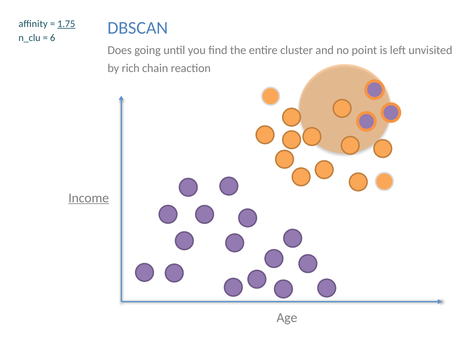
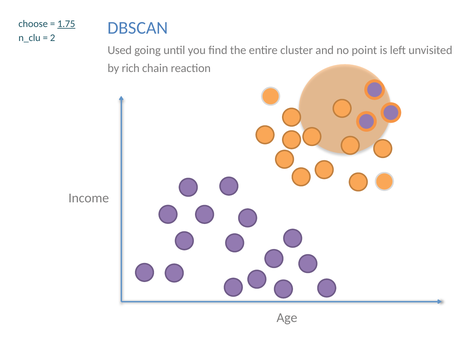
aﬃnity: aﬃnity -> choose
6: 6 -> 2
Does: Does -> Used
Income underline: present -> none
